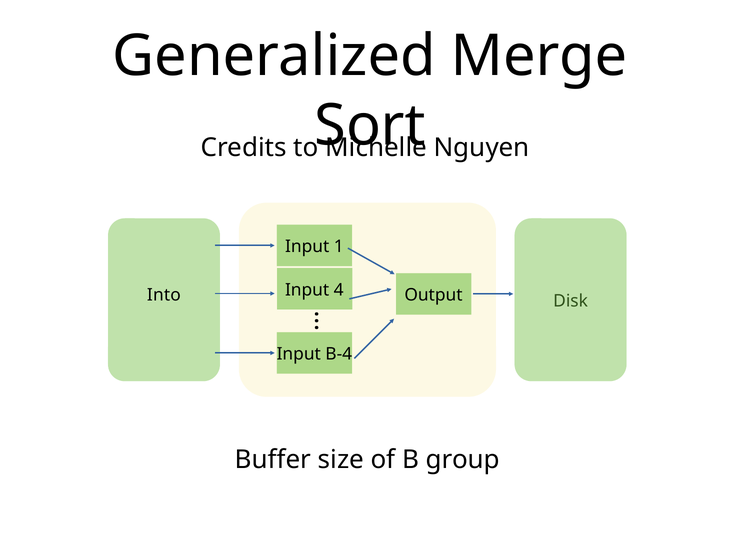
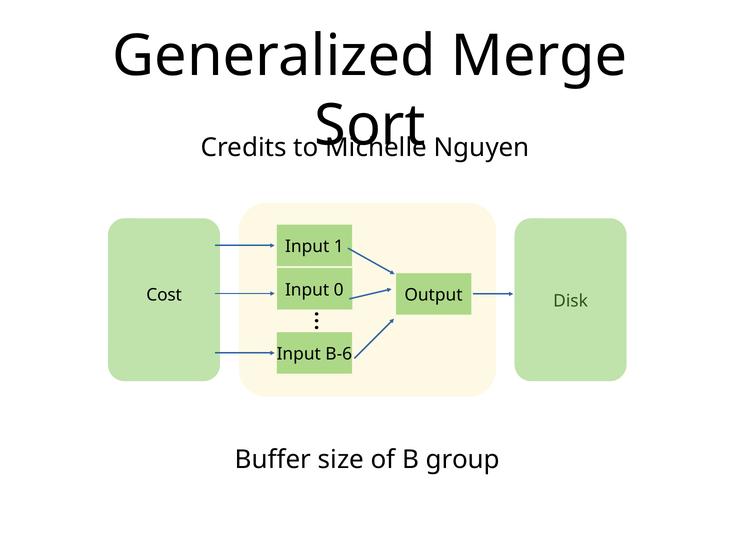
4: 4 -> 0
Into: Into -> Cost
B-4: B-4 -> B-6
